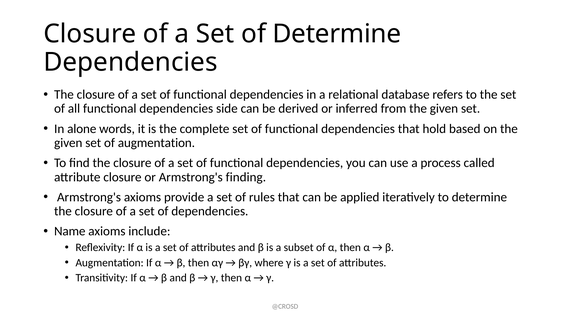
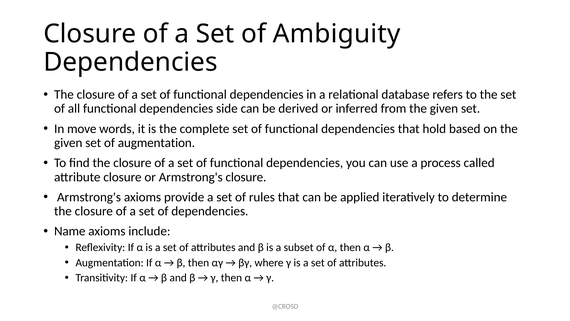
of Determine: Determine -> Ambiguity
alone: alone -> move
Armstrong's finding: finding -> closure
